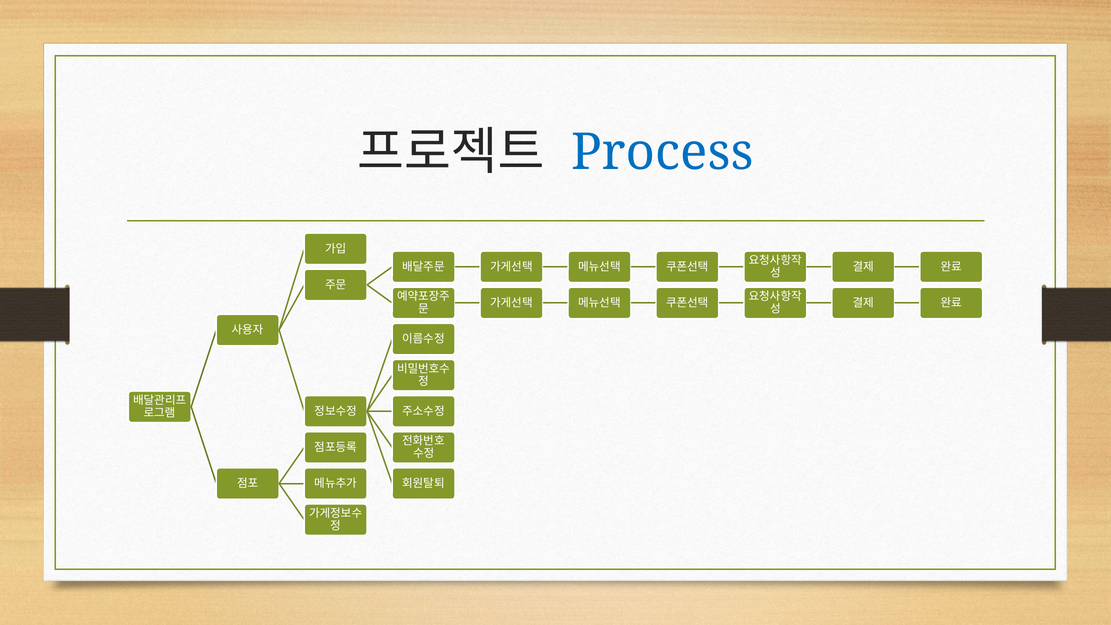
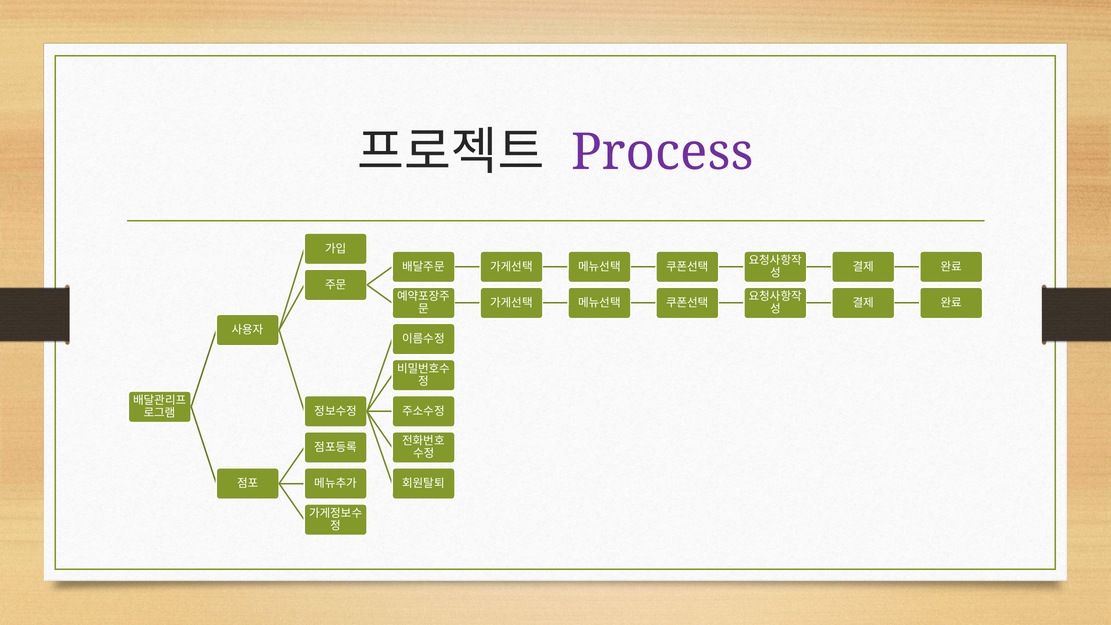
Process colour: blue -> purple
